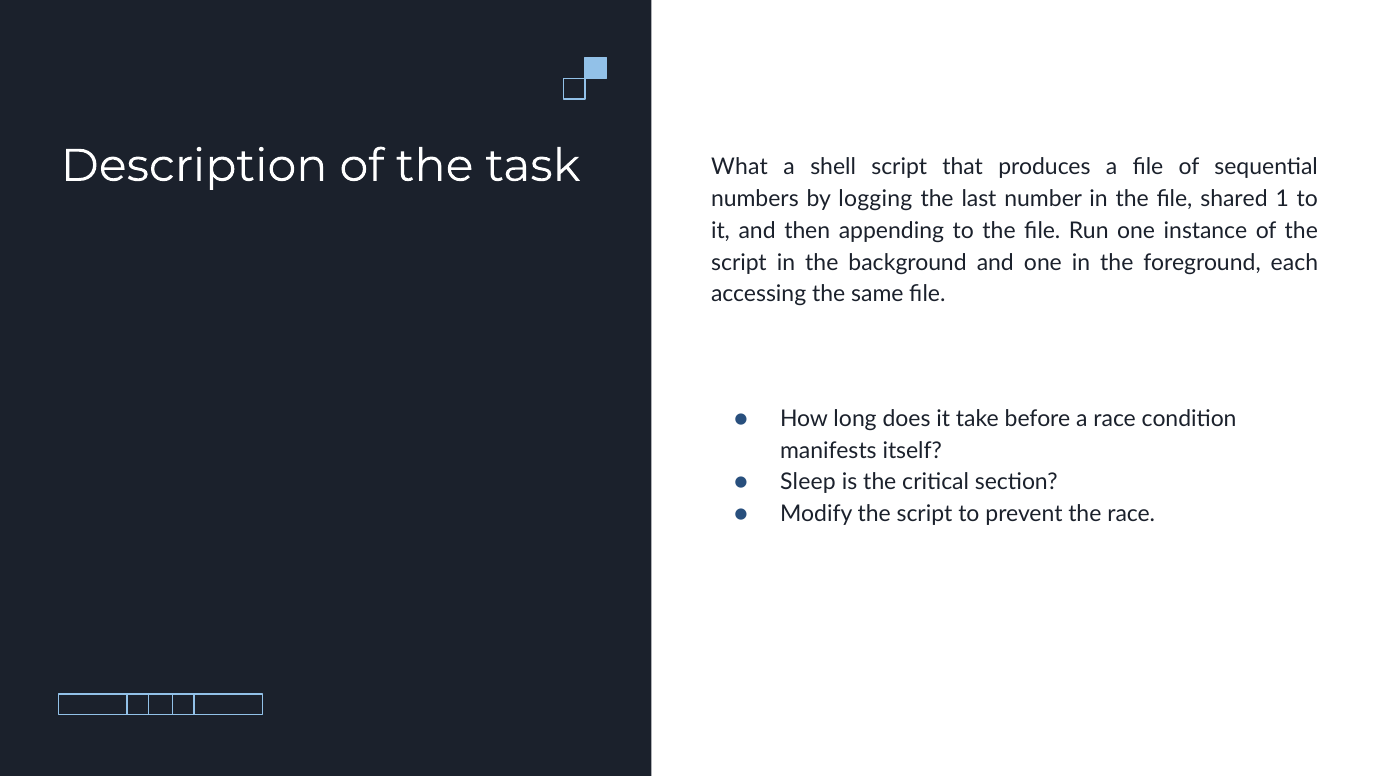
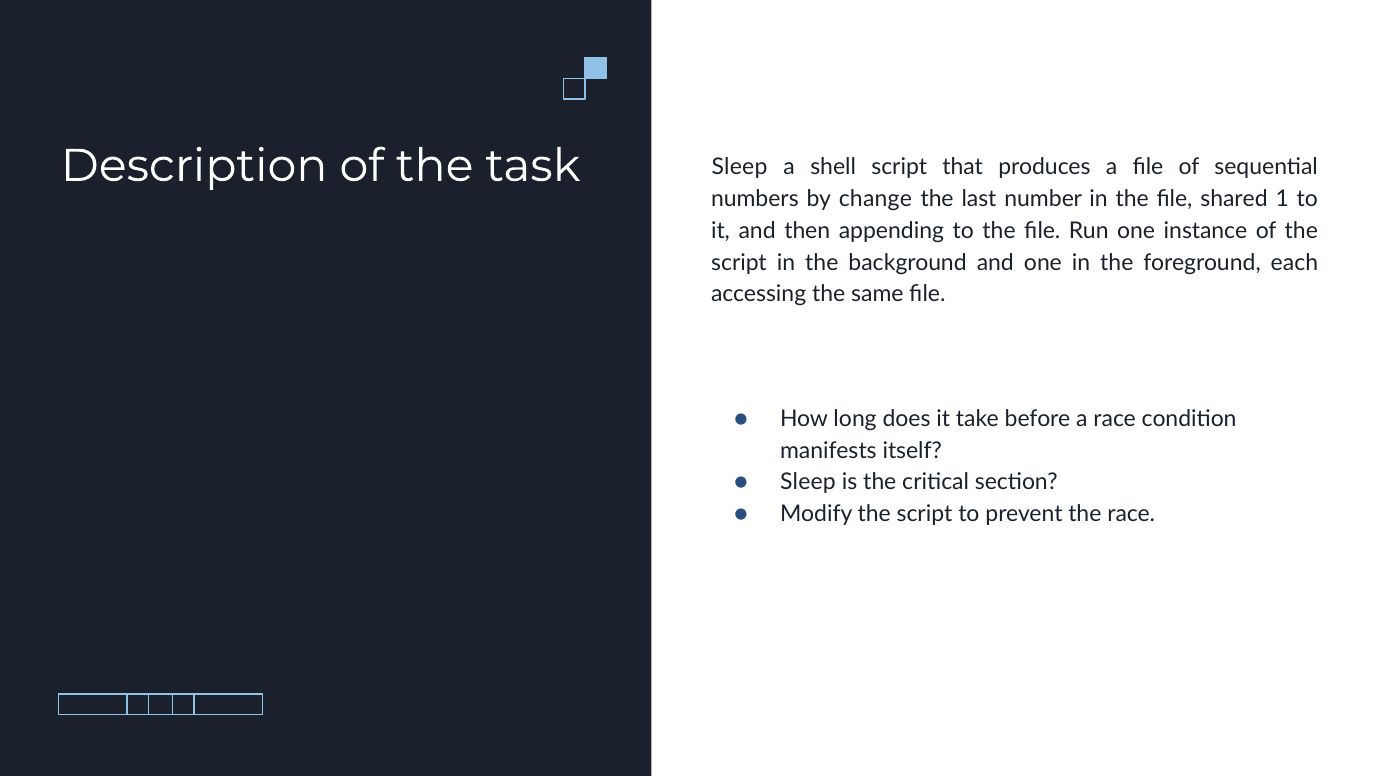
task What: What -> Sleep
logging: logging -> change
